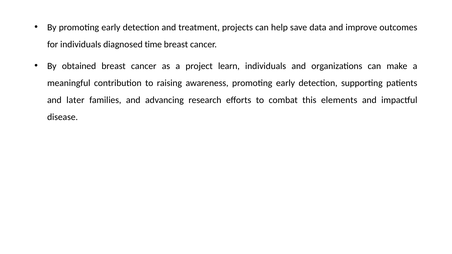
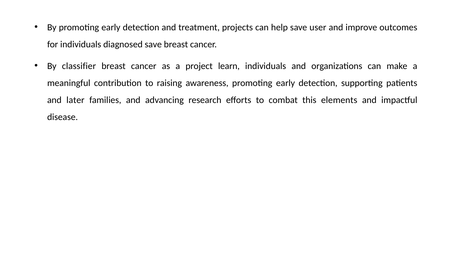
data: data -> user
diagnosed time: time -> save
obtained: obtained -> classifier
